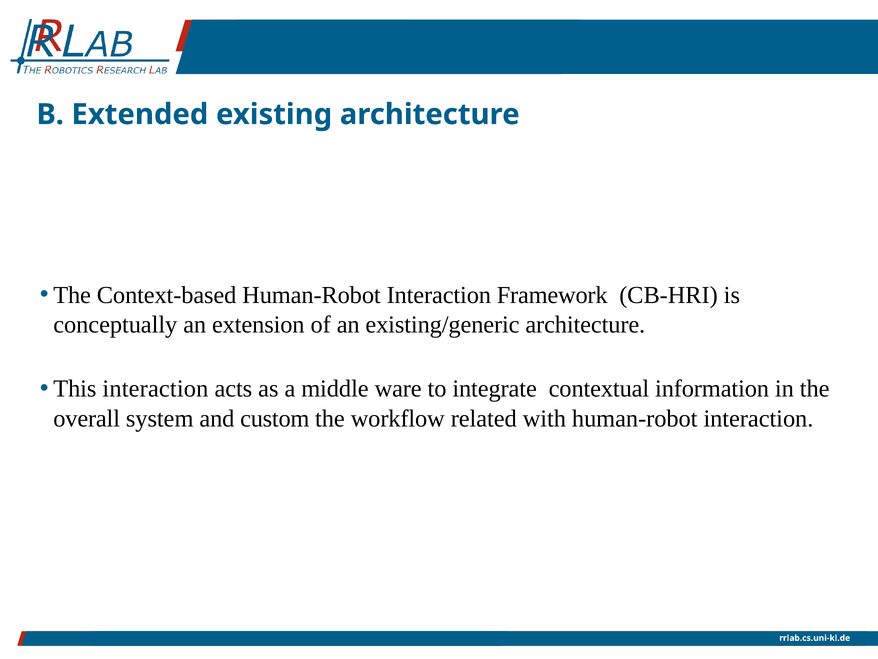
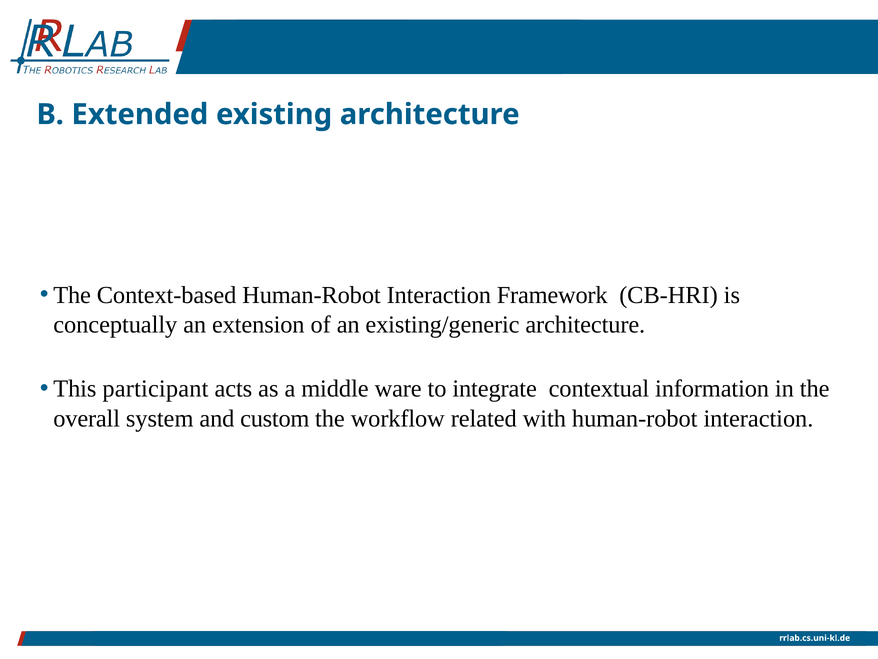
This interaction: interaction -> participant
